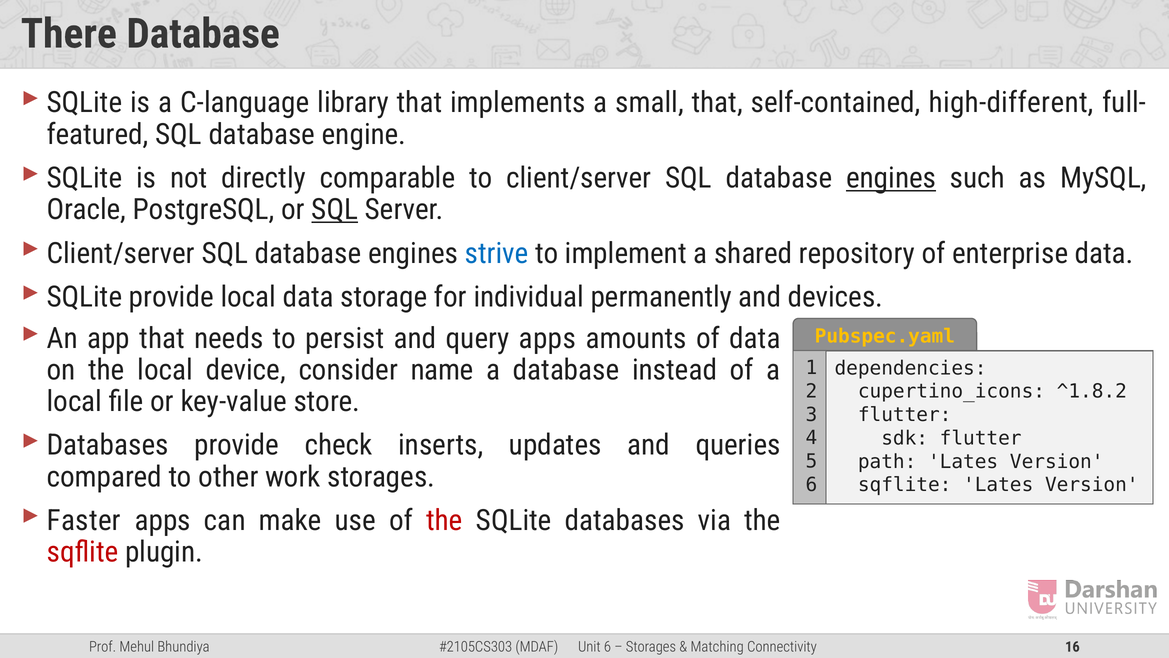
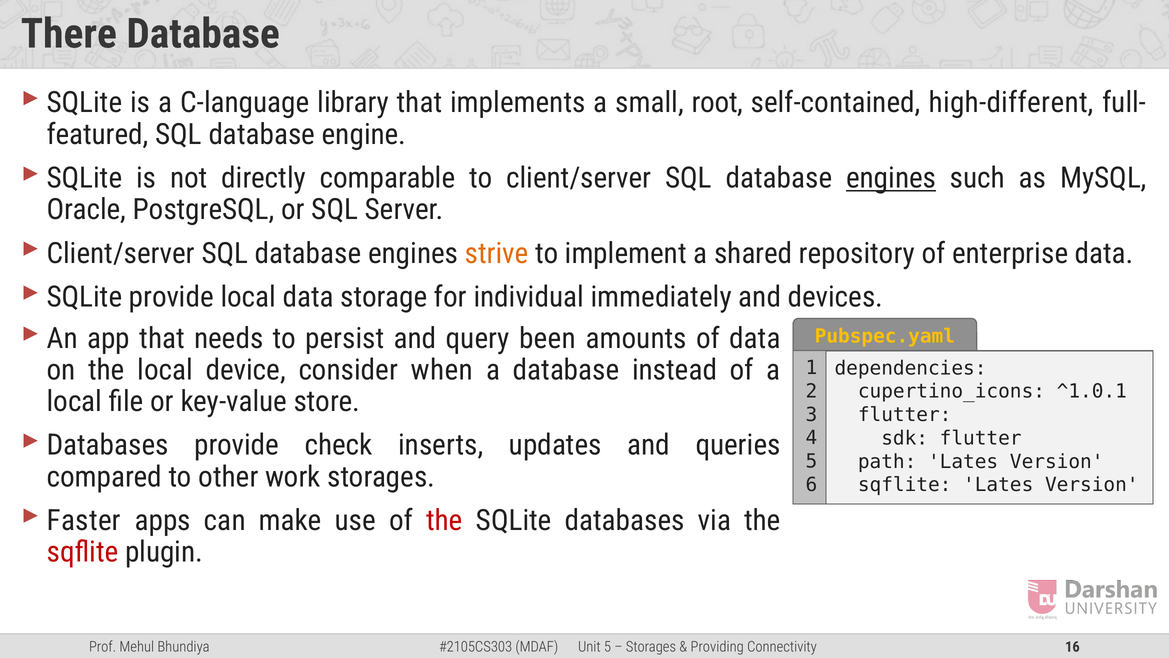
small that: that -> root
SQL at (335, 210) underline: present -> none
strive colour: blue -> orange
permanently: permanently -> immediately
query apps: apps -> been
name: name -> when
^1.8.2: ^1.8.2 -> ^1.0.1
6 at (608, 646): 6 -> 5
Matching: Matching -> Providing
